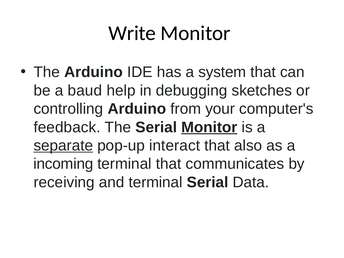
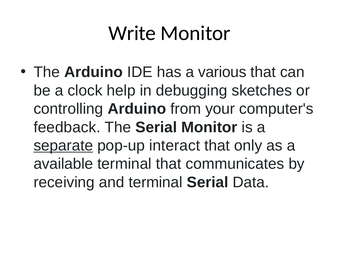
system: system -> various
baud: baud -> clock
Monitor at (209, 127) underline: present -> none
also: also -> only
incoming: incoming -> available
